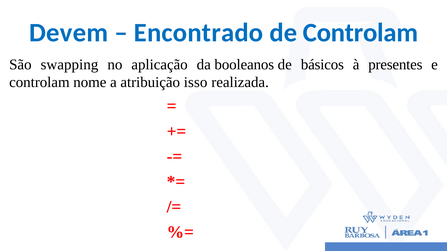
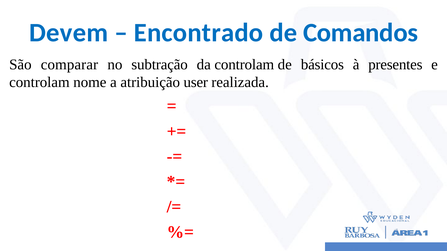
de Controlam: Controlam -> Comandos
swapping: swapping -> comparar
aplicação: aplicação -> subtração
da booleanos: booleanos -> controlam
isso: isso -> user
